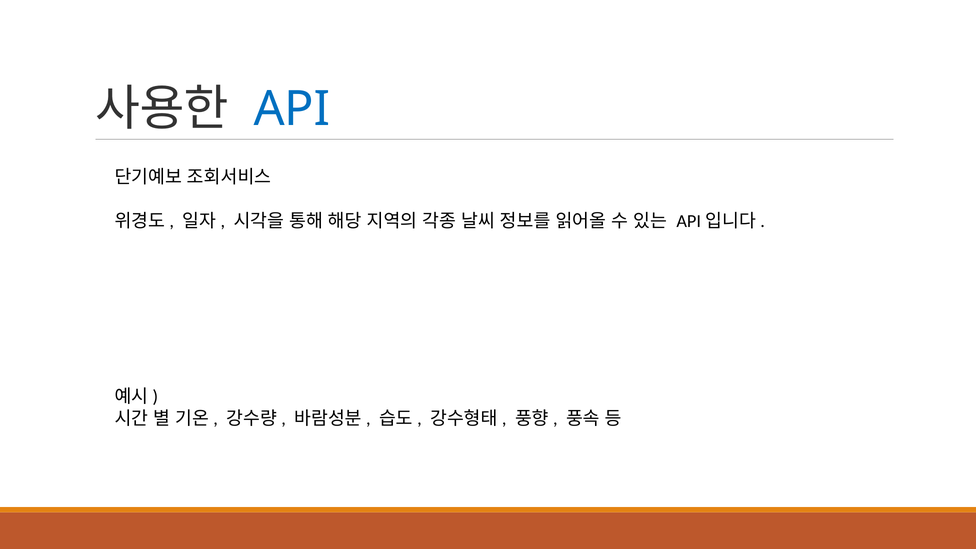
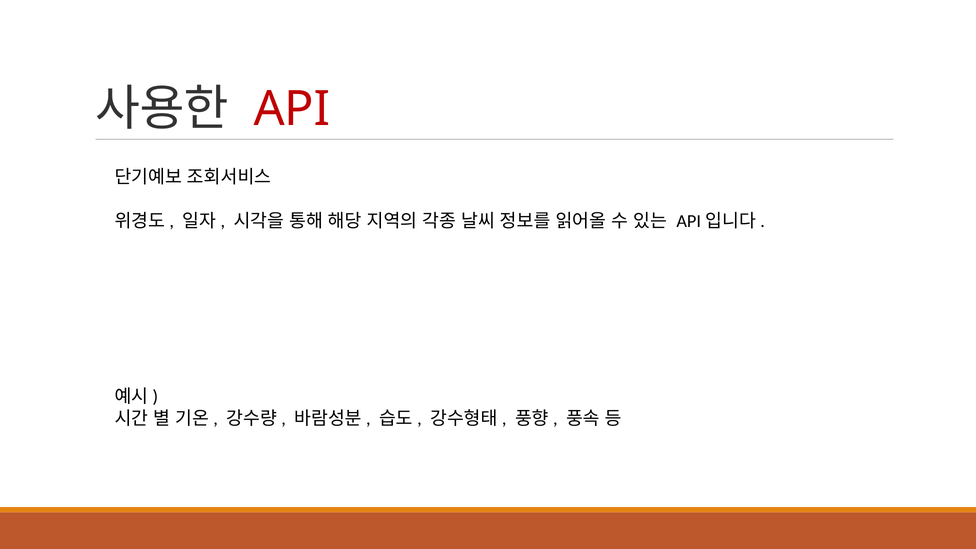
API colour: blue -> red
